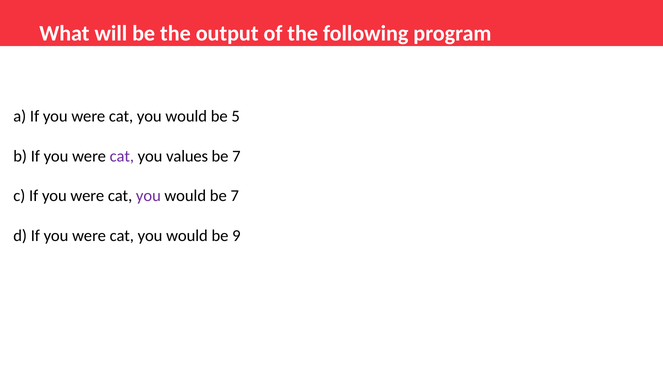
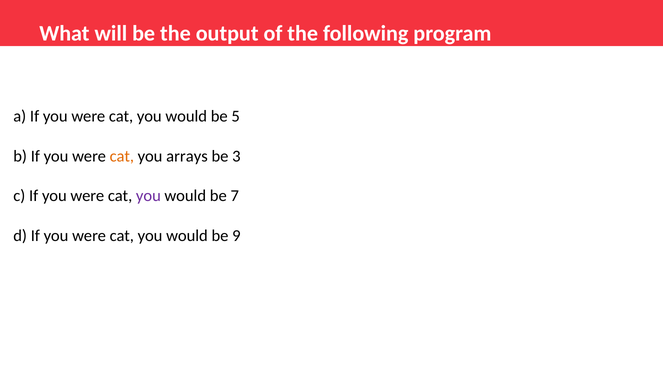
cat at (122, 156) colour: purple -> orange
values: values -> arrays
7 at (236, 156): 7 -> 3
